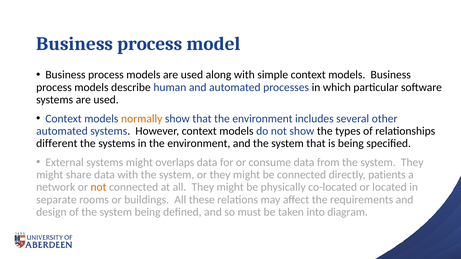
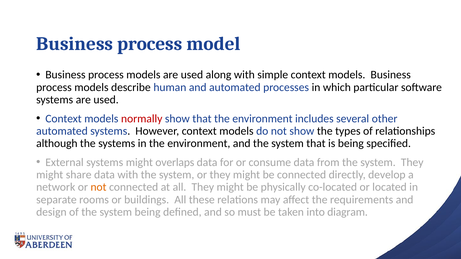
normally colour: orange -> red
different: different -> although
patients: patients -> develop
